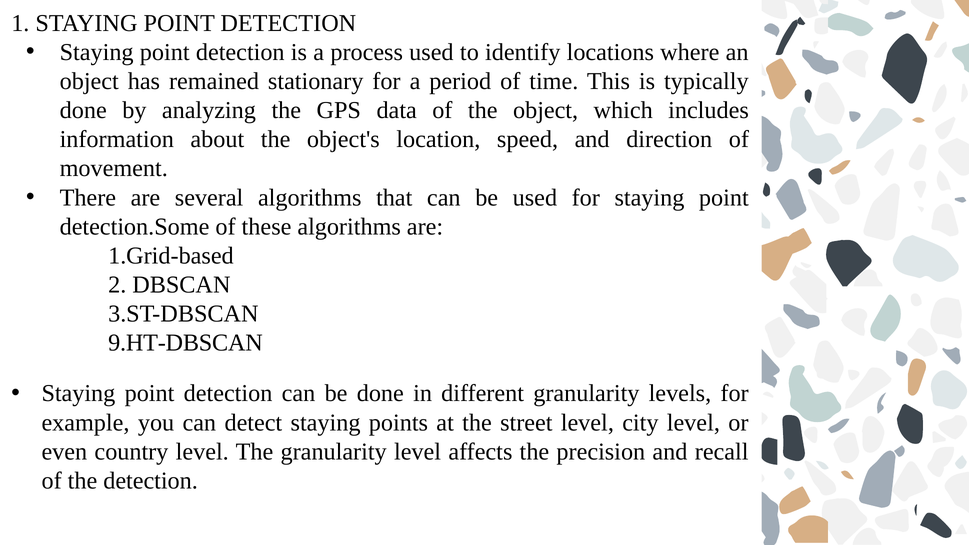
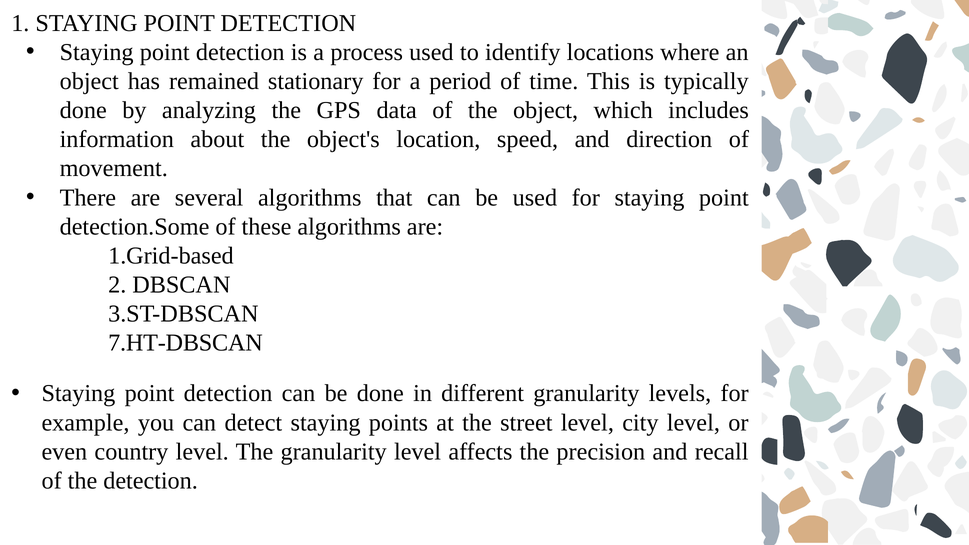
9.HT-DBSCAN: 9.HT-DBSCAN -> 7.HT-DBSCAN
